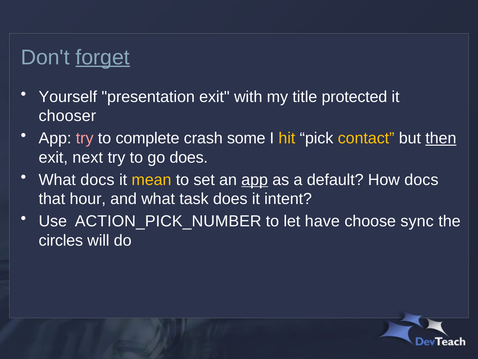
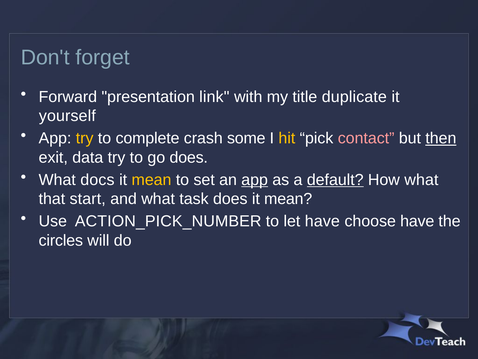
forget underline: present -> none
Yourself: Yourself -> Forward
presentation exit: exit -> link
protected: protected -> duplicate
chooser: chooser -> yourself
try at (85, 138) colour: pink -> yellow
contact colour: yellow -> pink
next: next -> data
default underline: none -> present
How docs: docs -> what
hour: hour -> start
does it intent: intent -> mean
choose sync: sync -> have
